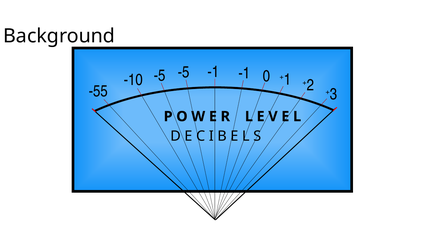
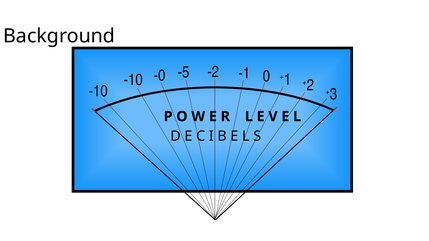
-10 -5: -5 -> -0
-5 -1: -1 -> -2
-55 at (98, 91): -55 -> -10
